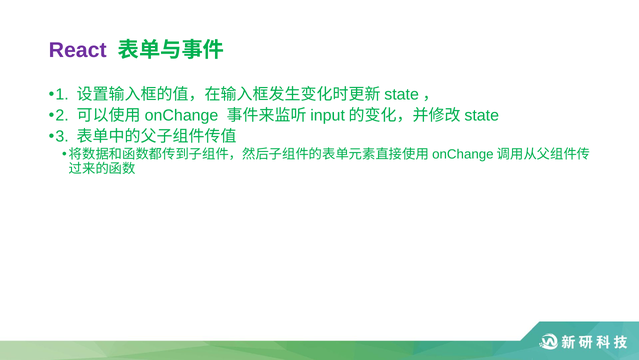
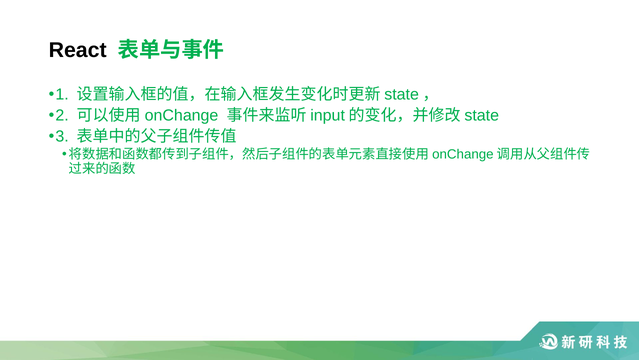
React colour: purple -> black
